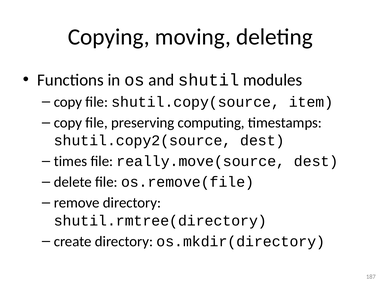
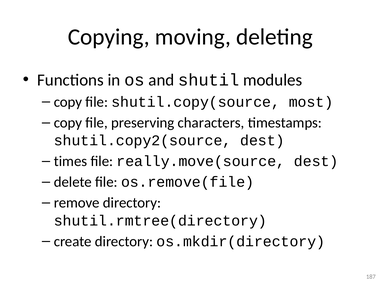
item: item -> most
computing: computing -> characters
